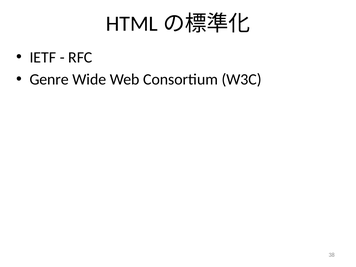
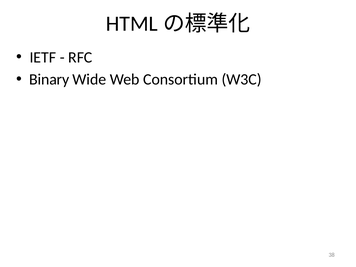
Genre: Genre -> Binary
